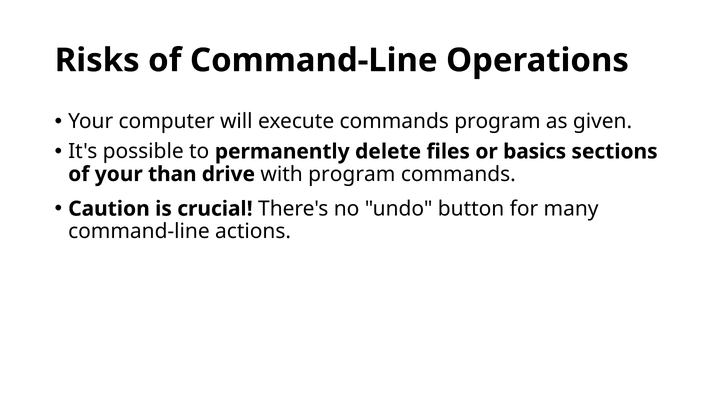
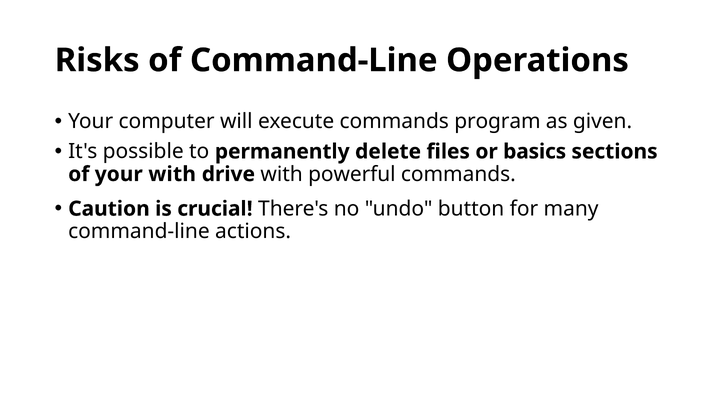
your than: than -> with
with program: program -> powerful
